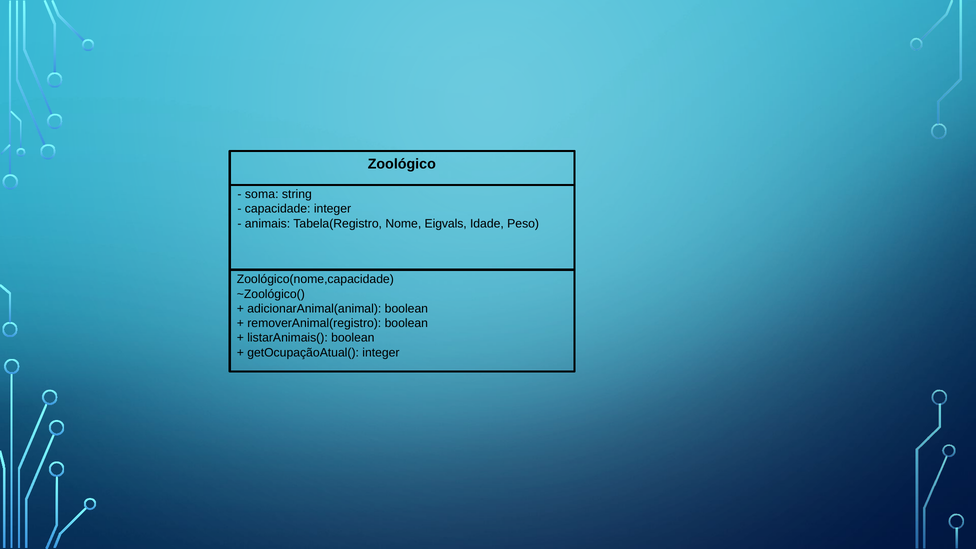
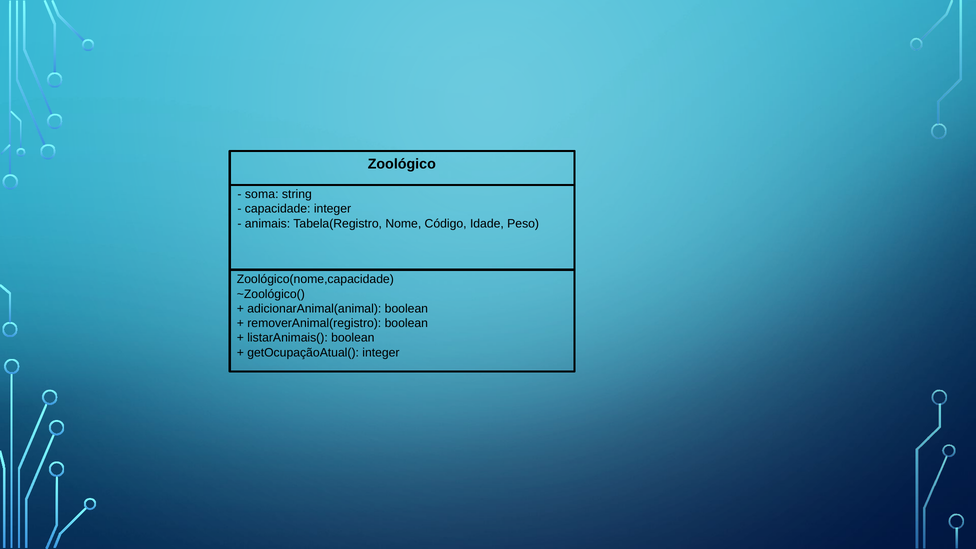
Eigvals: Eigvals -> Código
